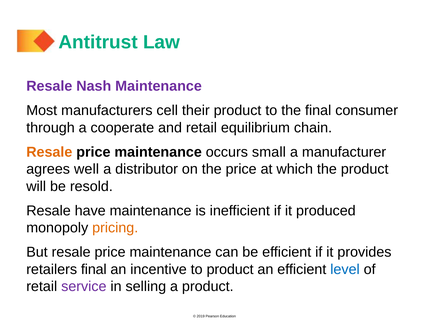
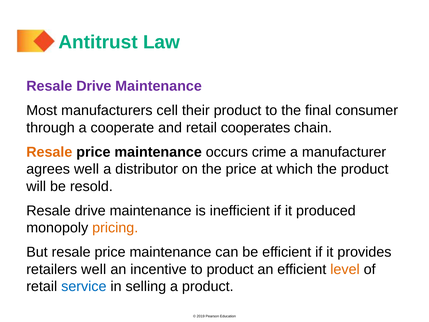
Nash at (94, 86): Nash -> Drive
equilibrium: equilibrium -> cooperates
small: small -> crime
have at (90, 211): have -> drive
retailers final: final -> well
level colour: blue -> orange
service colour: purple -> blue
